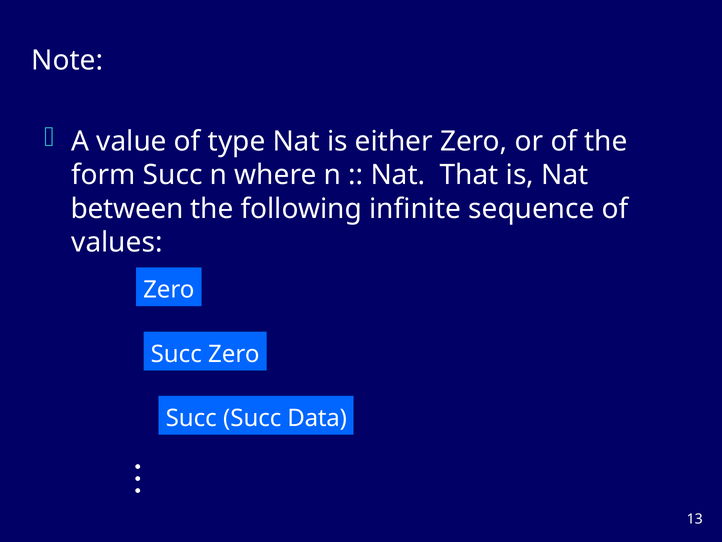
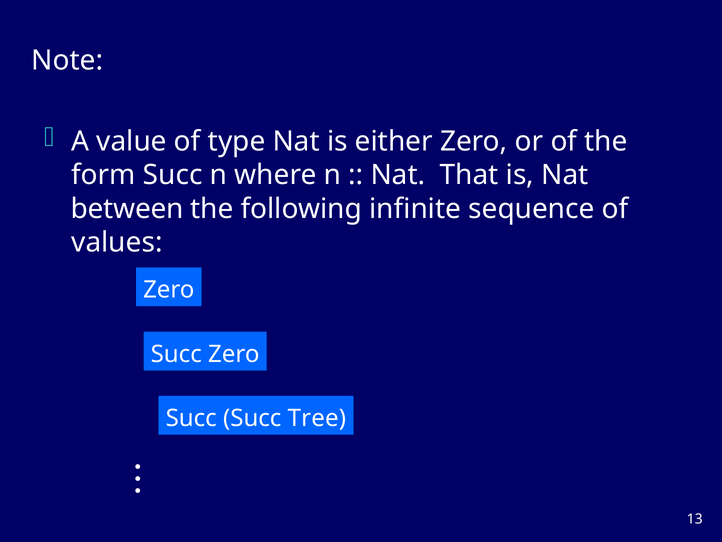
Data: Data -> Tree
